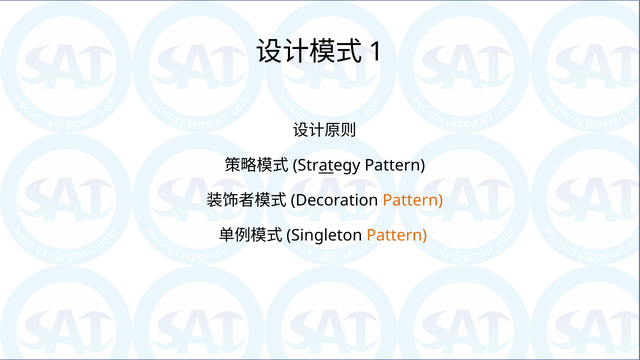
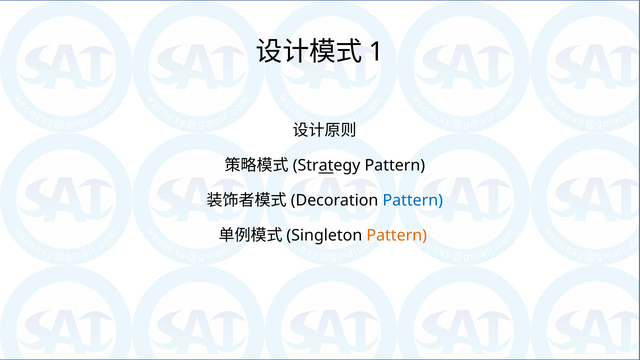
Pattern at (413, 200) colour: orange -> blue
